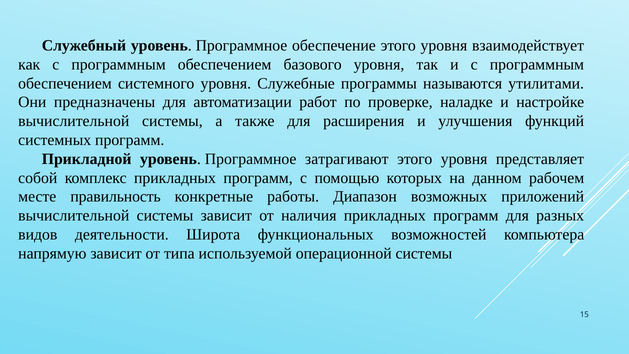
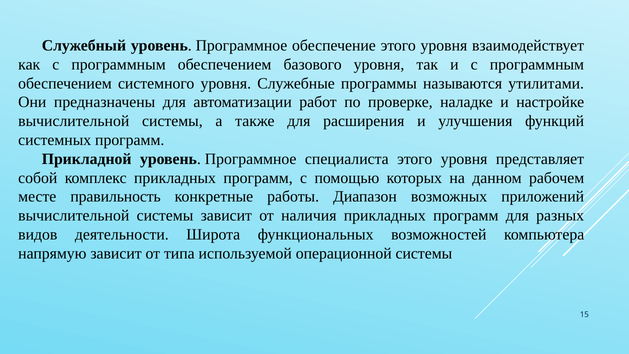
затрагивают: затрагивают -> специалиста
